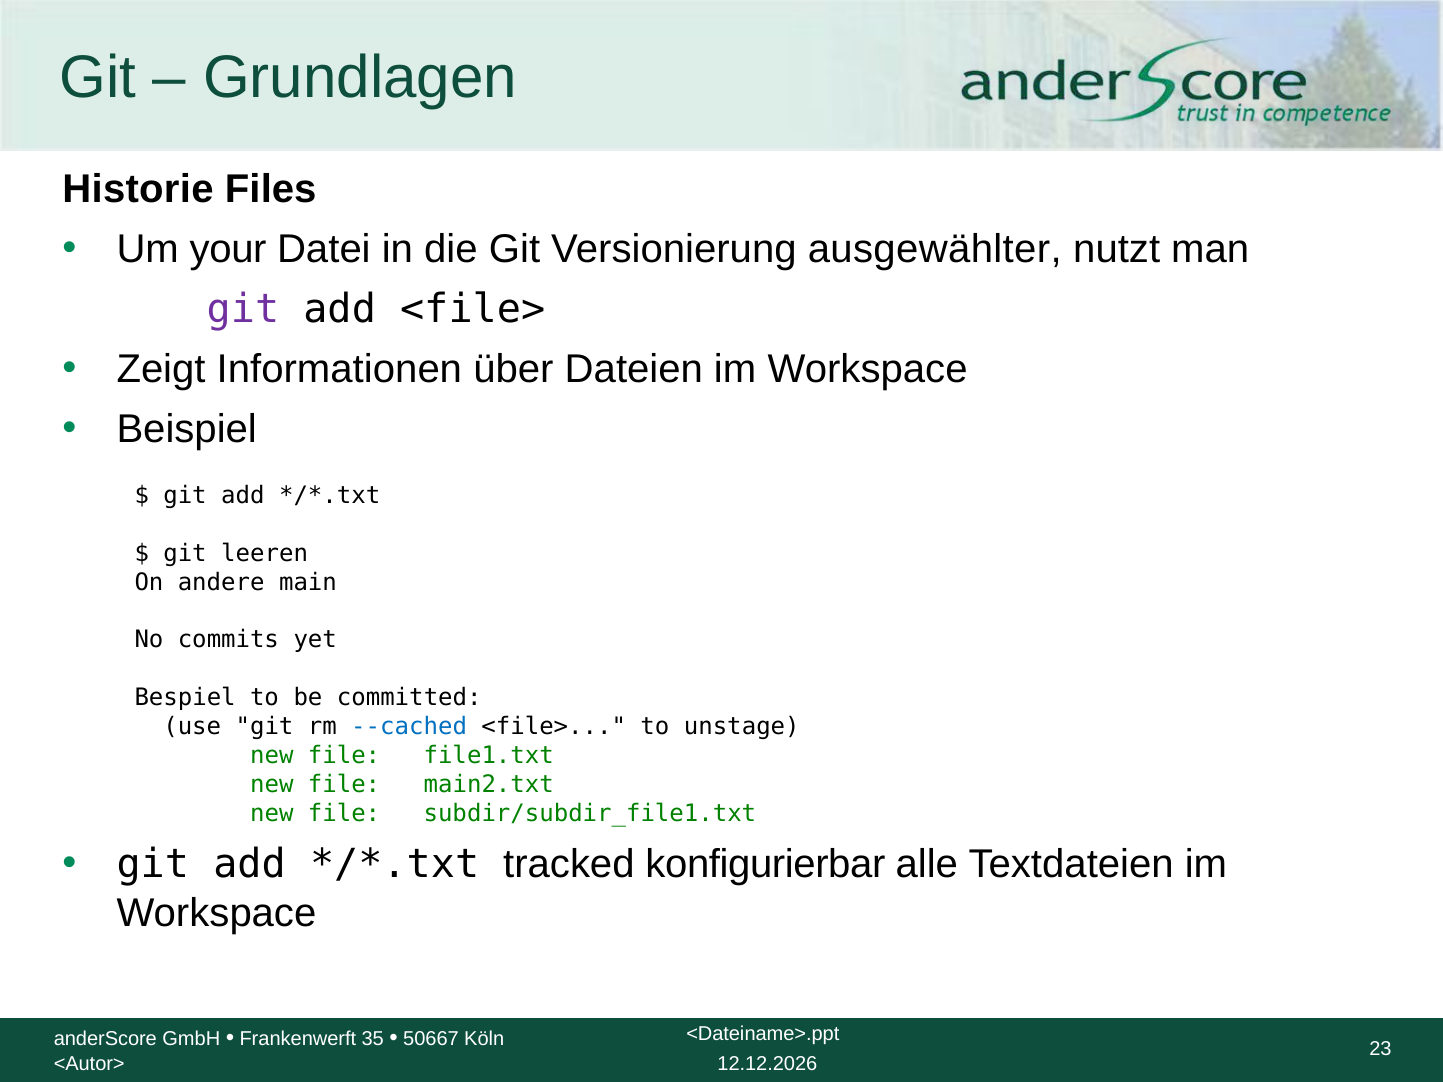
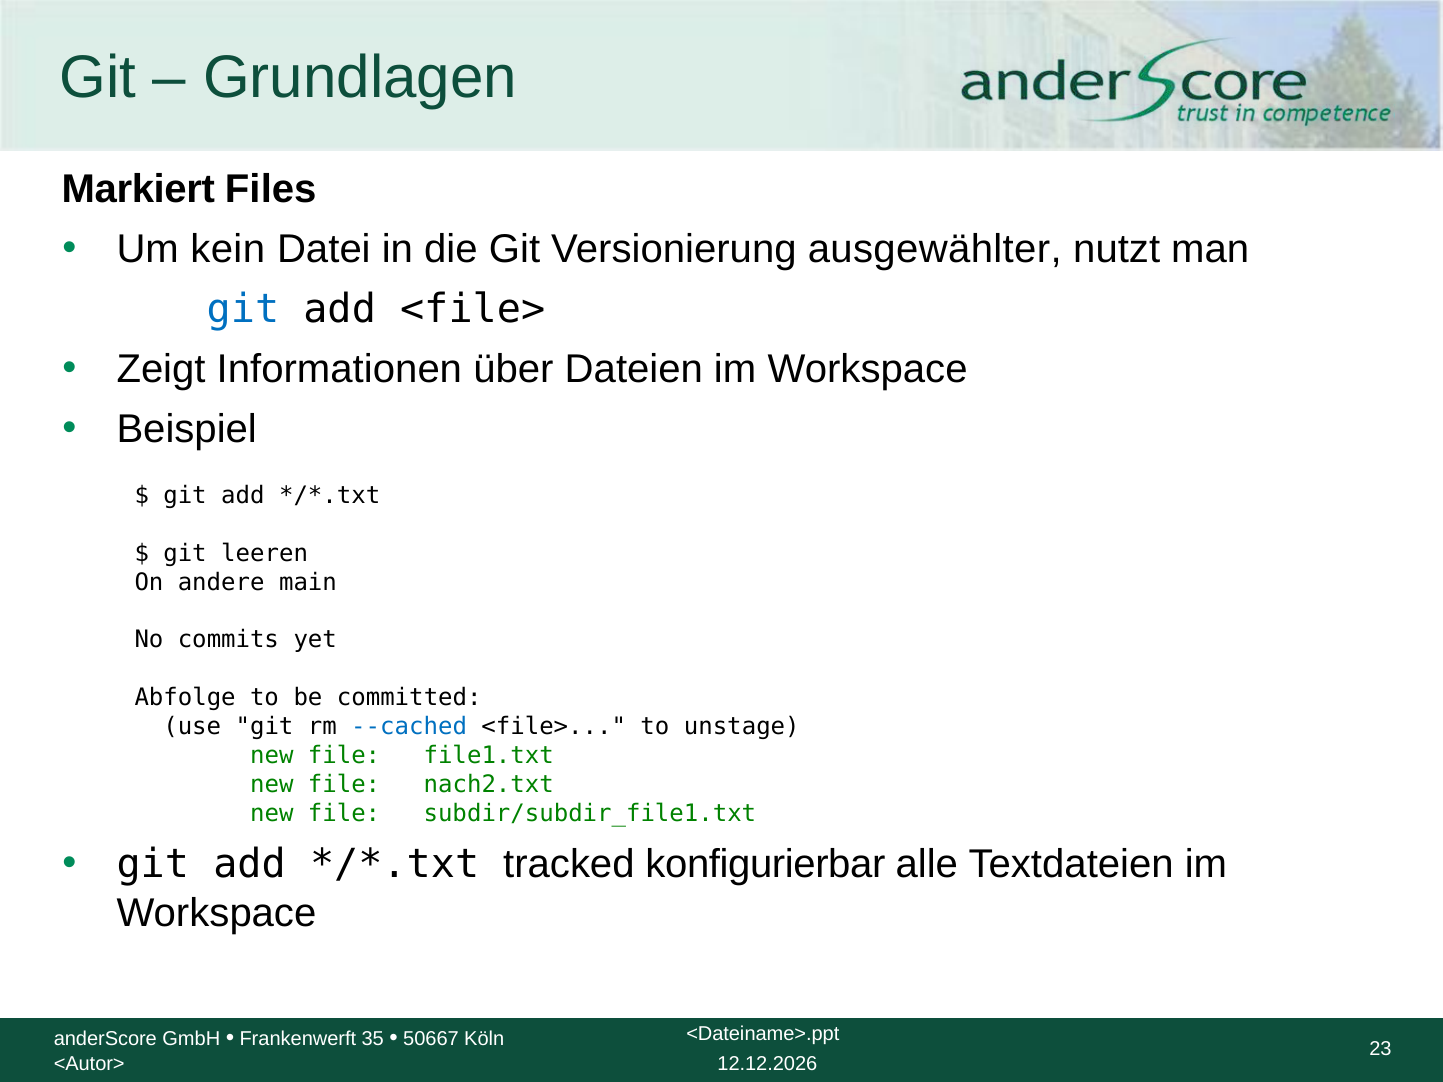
Historie: Historie -> Markiert
your: your -> kein
git at (243, 309) colour: purple -> blue
Bespiel: Bespiel -> Abfolge
main2.txt: main2.txt -> nach2.txt
